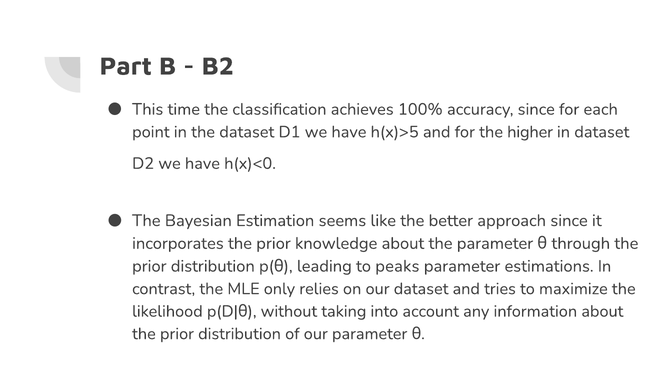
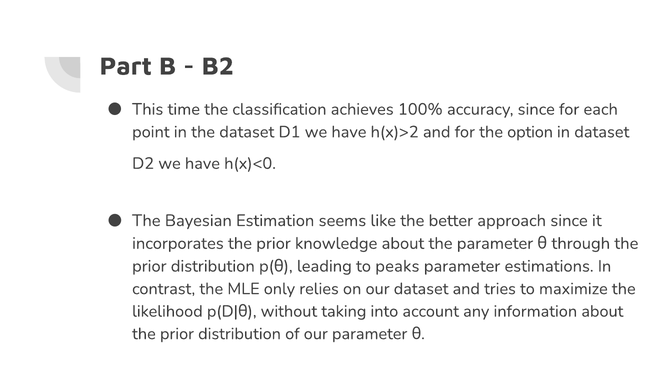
h(x)>5: h(x)>5 -> h(x)>2
higher: higher -> option
